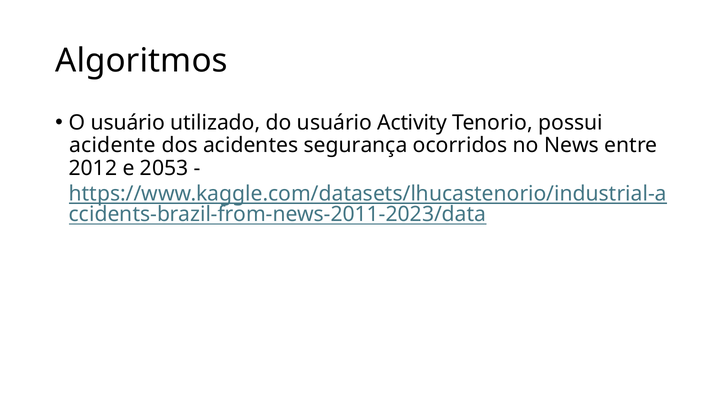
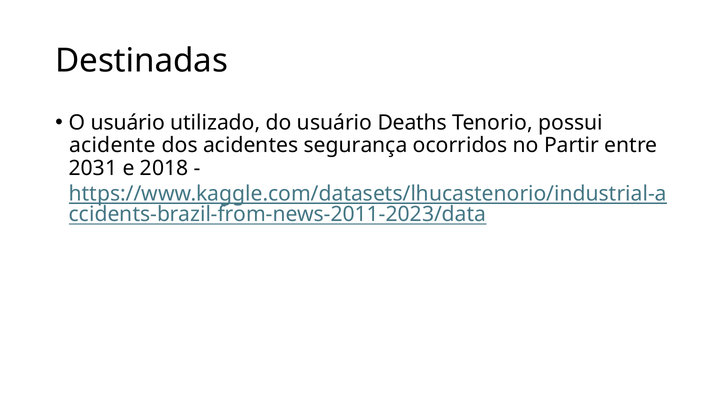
Algoritmos: Algoritmos -> Destinadas
Activity: Activity -> Deaths
News: News -> Partir
2012: 2012 -> 2031
2053: 2053 -> 2018
